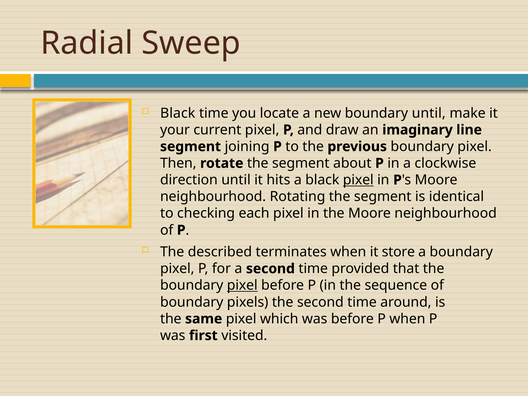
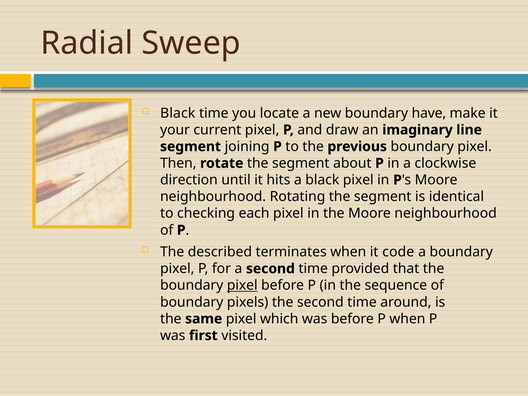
boundary until: until -> have
pixel at (358, 180) underline: present -> none
store: store -> code
